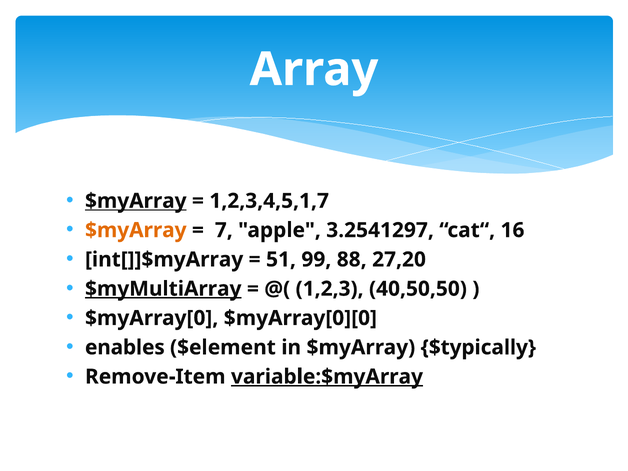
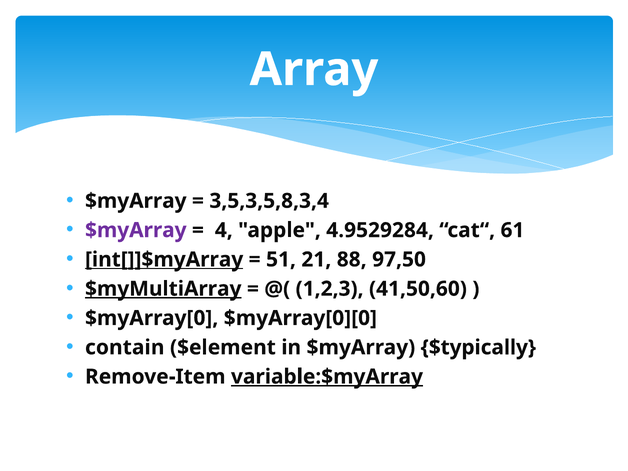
$myArray at (136, 201) underline: present -> none
1,2,3,4,5,1,7: 1,2,3,4,5,1,7 -> 3,5,3,5,8,3,4
$myArray at (136, 230) colour: orange -> purple
7: 7 -> 4
3.2541297: 3.2541297 -> 4.9529284
16: 16 -> 61
int[]]$myArray underline: none -> present
99: 99 -> 21
27,20: 27,20 -> 97,50
40,50,50: 40,50,50 -> 41,50,60
enables: enables -> contain
